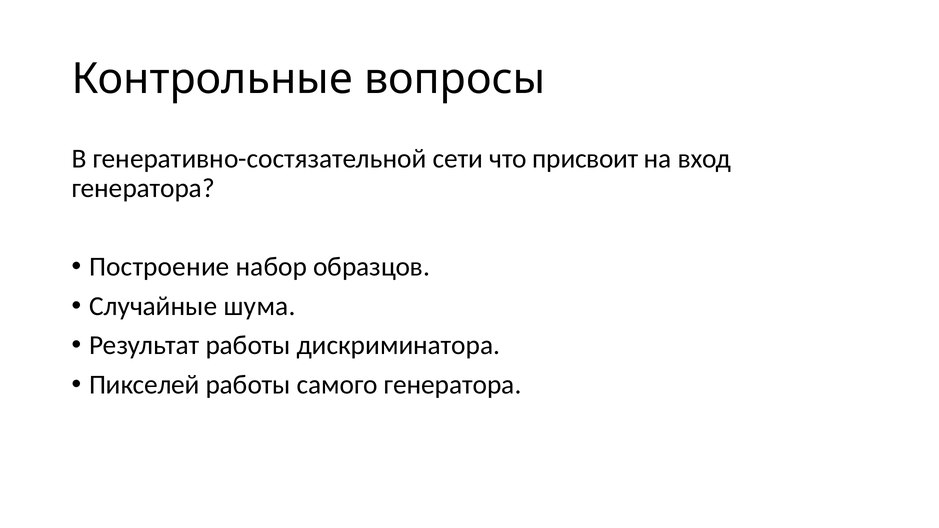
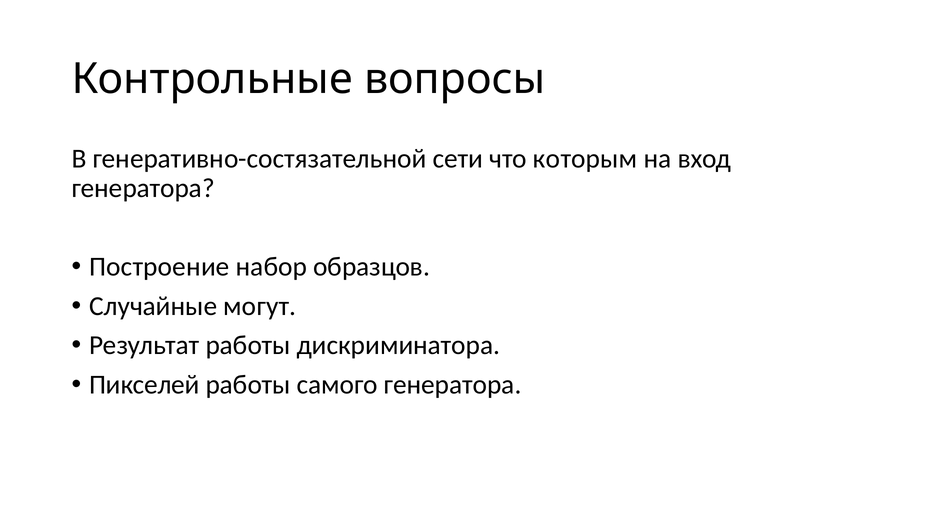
присвоит: присвоит -> которым
шума: шума -> могут
